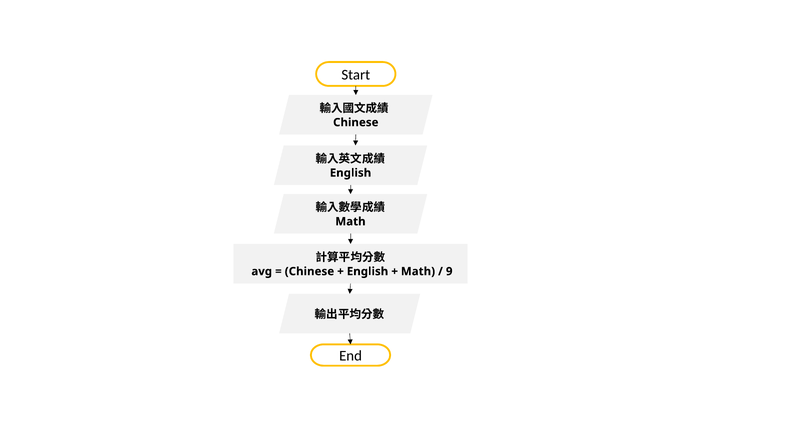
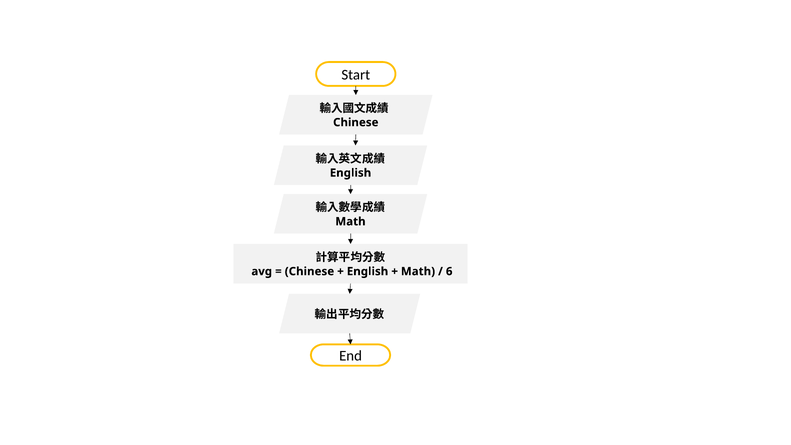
9: 9 -> 6
